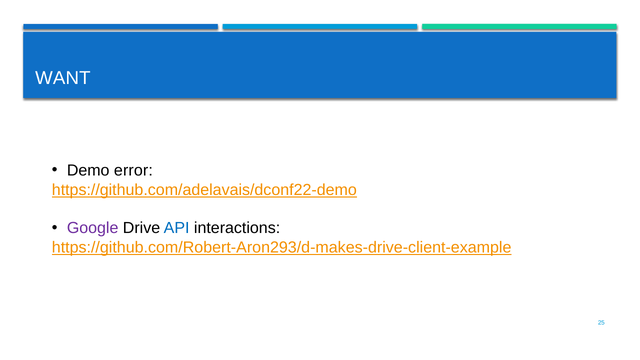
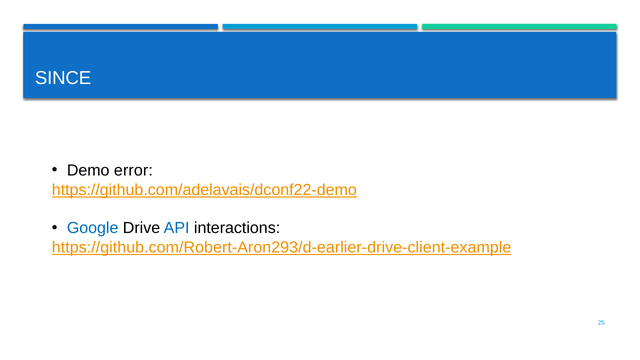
WANT: WANT -> SINCE
Google colour: purple -> blue
https://github.com/Robert-Aron293/d-makes-drive-client-example: https://github.com/Robert-Aron293/d-makes-drive-client-example -> https://github.com/Robert-Aron293/d-earlier-drive-client-example
